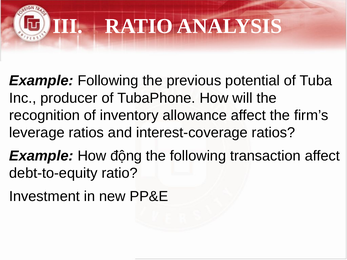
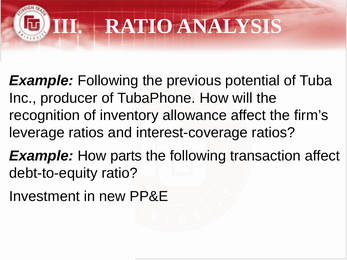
động: động -> parts
